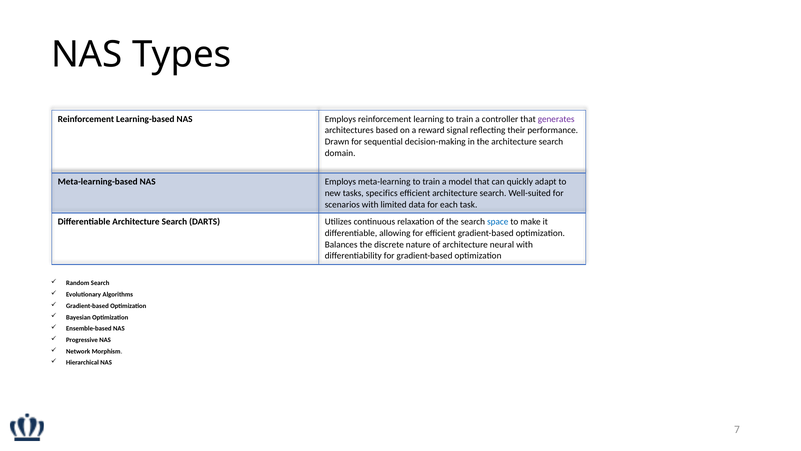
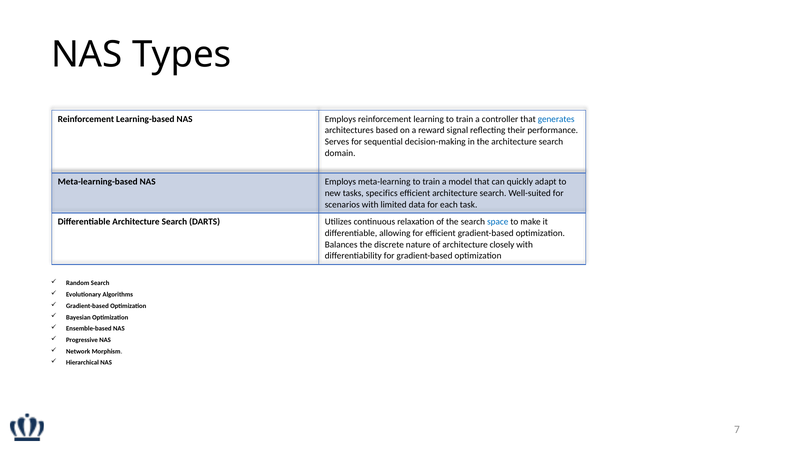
generates colour: purple -> blue
Drawn: Drawn -> Serves
neural: neural -> closely
